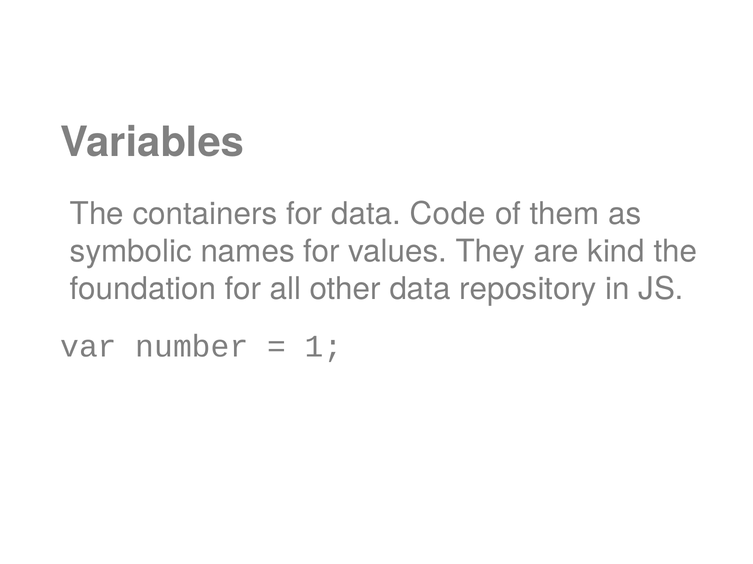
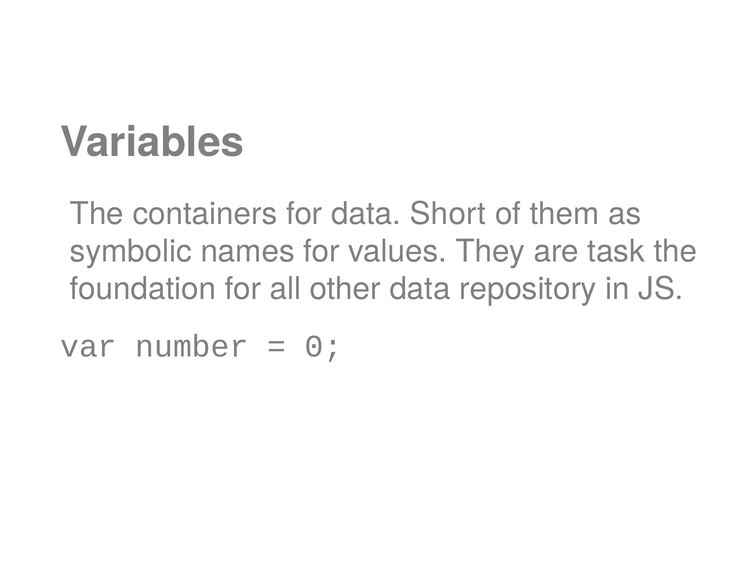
Code: Code -> Short
kind: kind -> task
1: 1 -> 0
